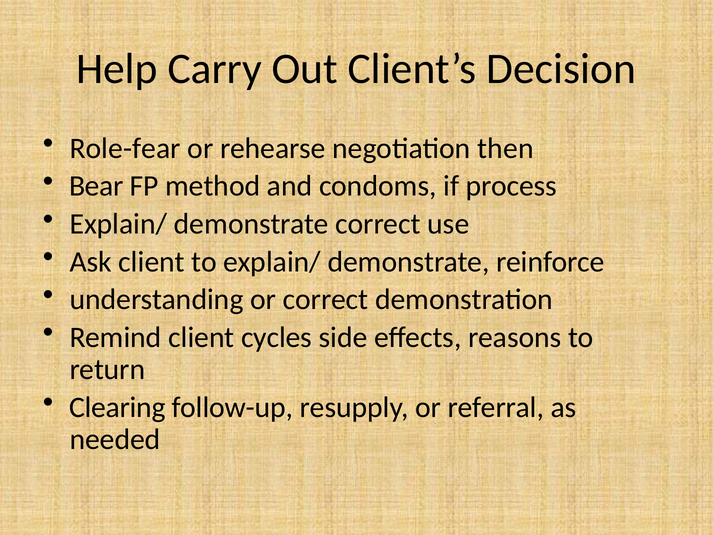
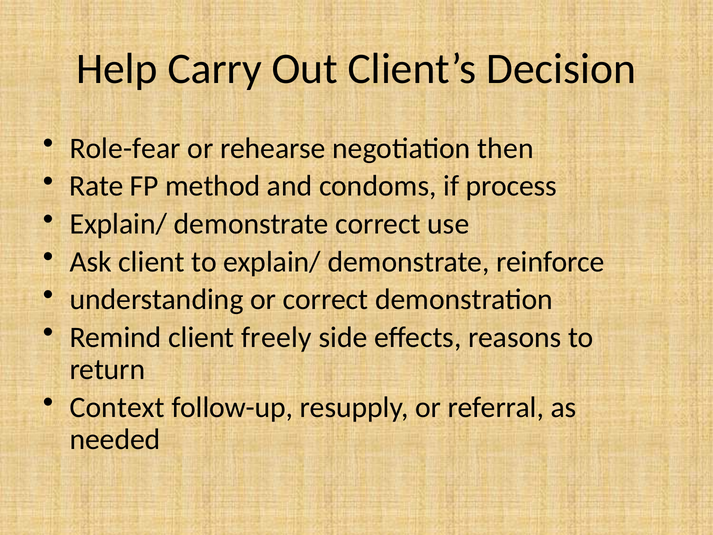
Bear: Bear -> Rate
cycles: cycles -> freely
Clearing: Clearing -> Context
